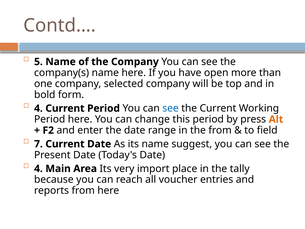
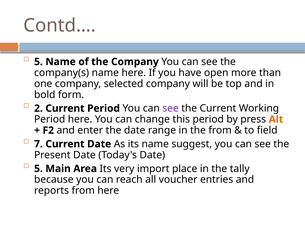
4 at (38, 108): 4 -> 2
see at (171, 108) colour: blue -> purple
4 at (38, 168): 4 -> 5
